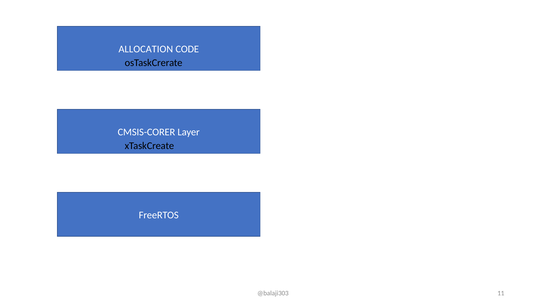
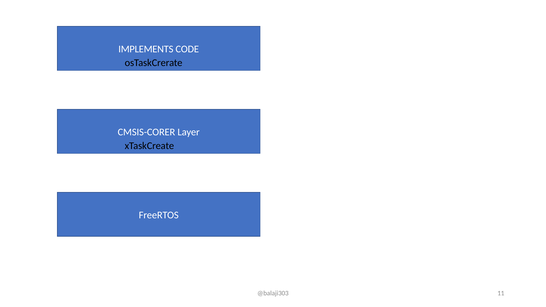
ALLOCATION: ALLOCATION -> IMPLEMENTS
